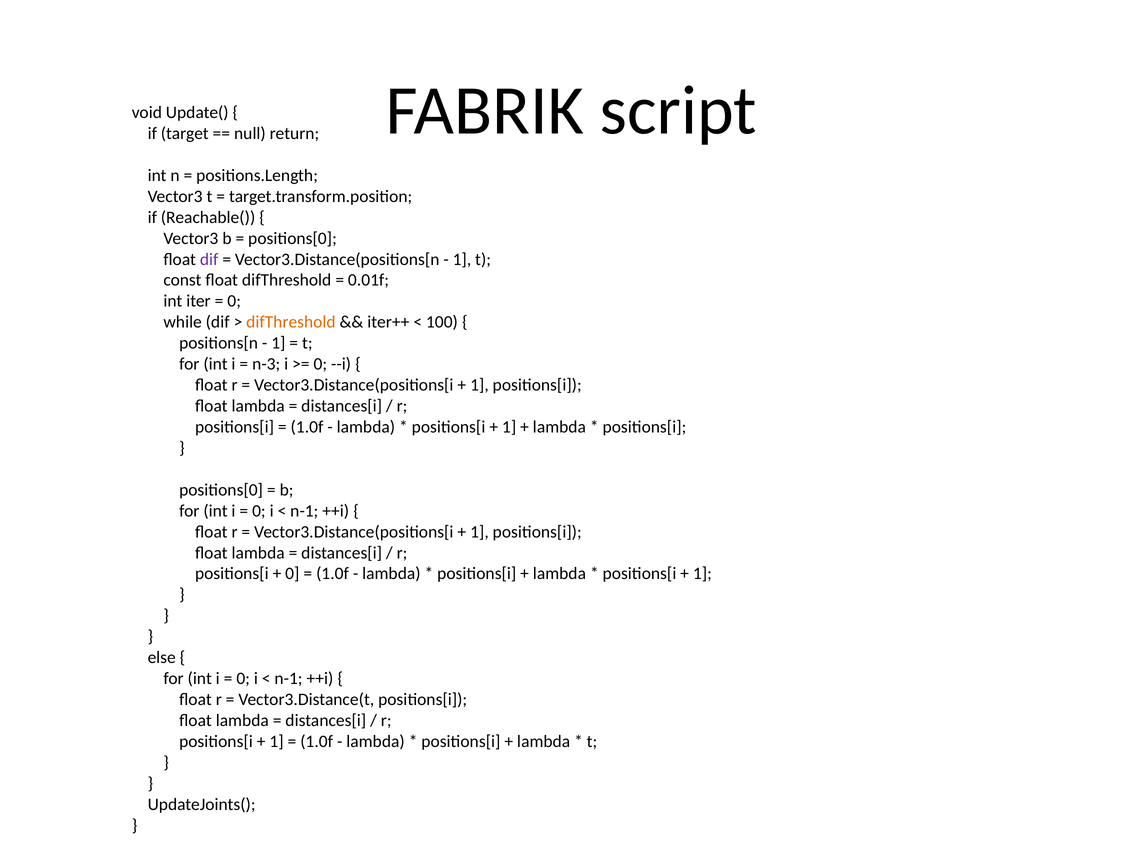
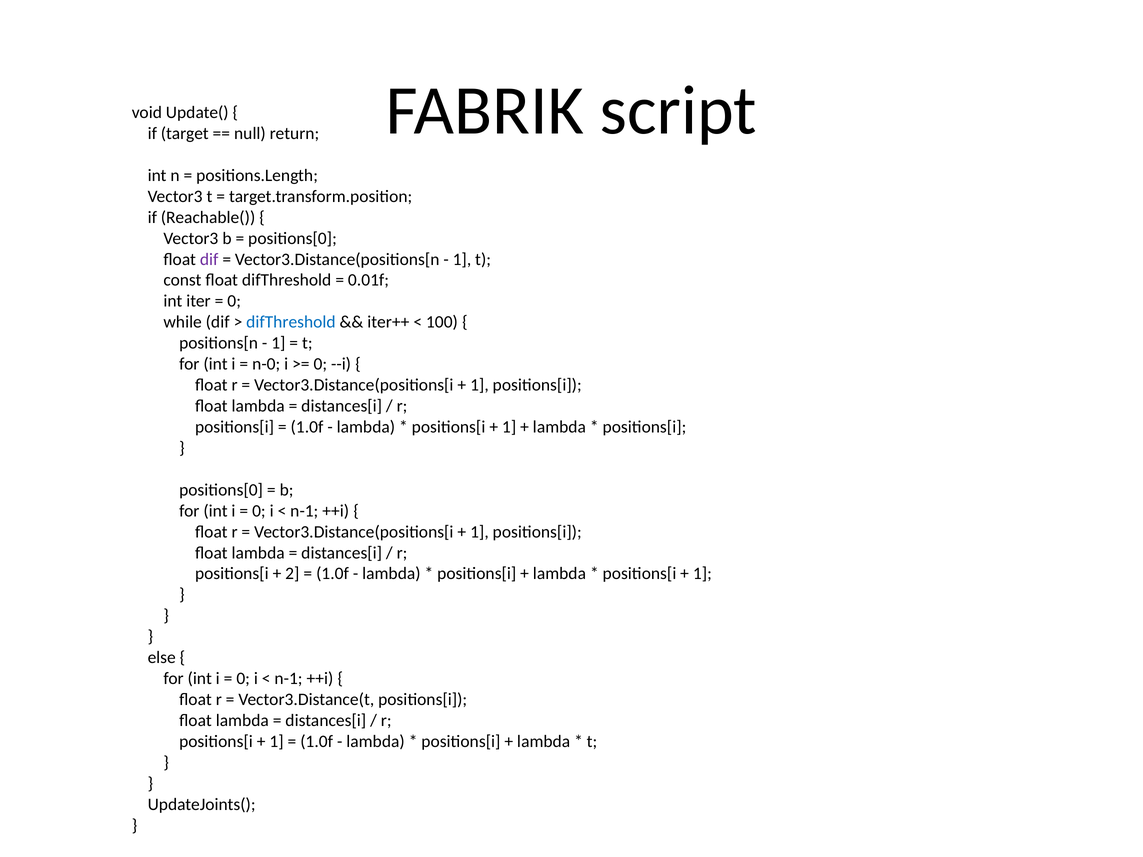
difThreshold at (291, 322) colour: orange -> blue
n-3: n-3 -> n-0
0 at (292, 574): 0 -> 2
